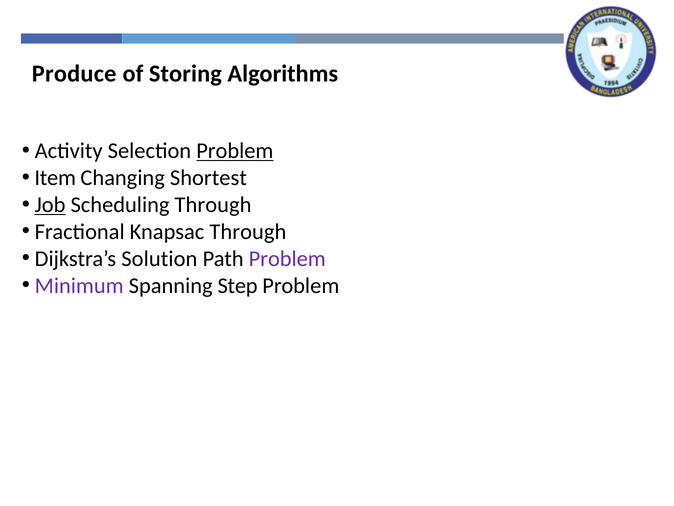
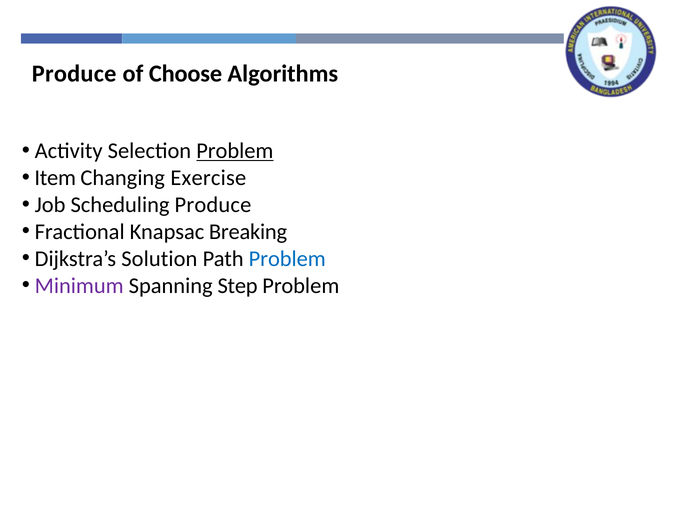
Storing: Storing -> Choose
Shortest: Shortest -> Exercise
Job underline: present -> none
Scheduling Through: Through -> Produce
Knapsac Through: Through -> Breaking
Problem at (287, 259) colour: purple -> blue
